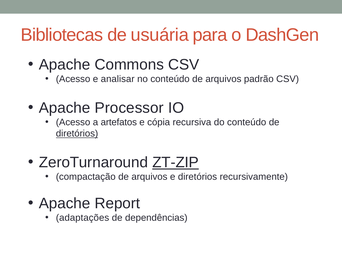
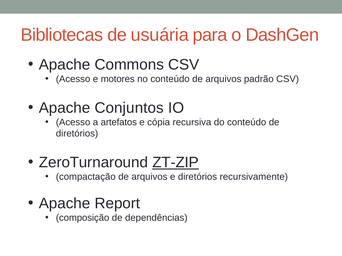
analisar: analisar -> motores
Processor: Processor -> Conjuntos
diretórios at (77, 134) underline: present -> none
adaptações: adaptações -> composição
